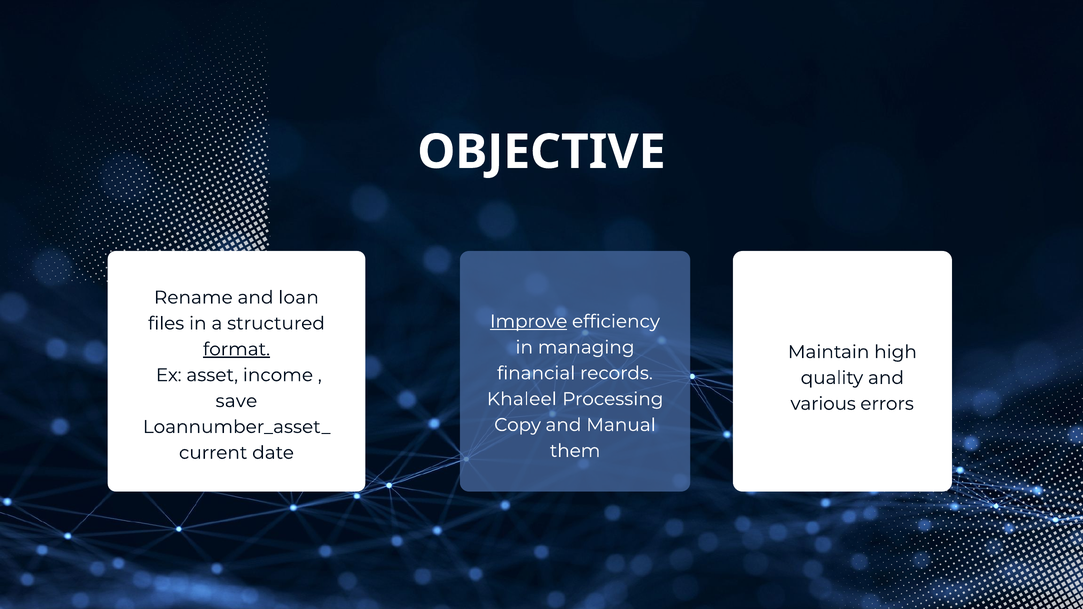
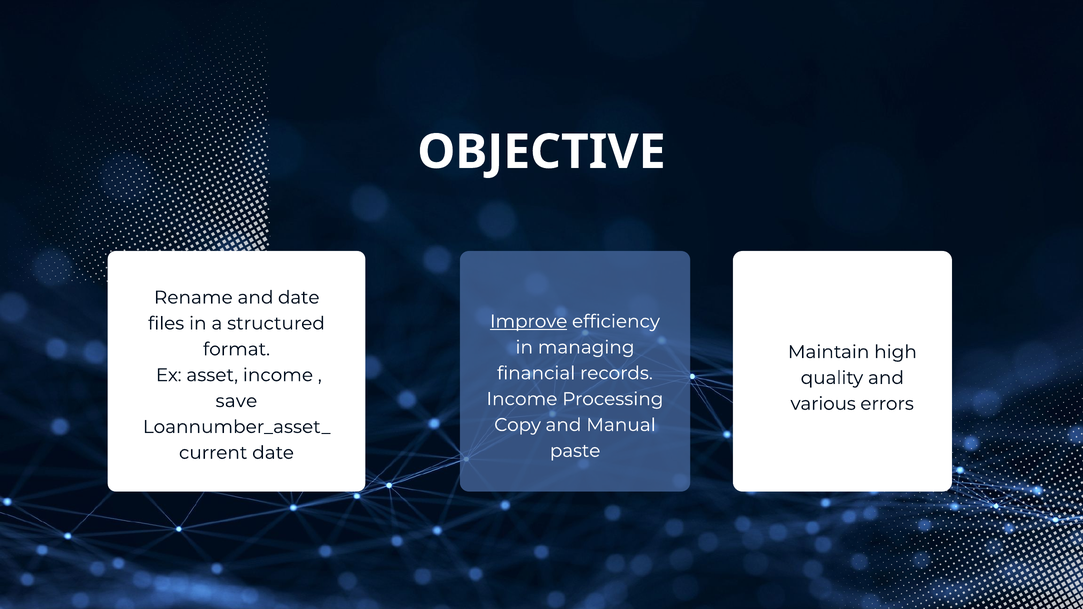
and loan: loan -> date
format underline: present -> none
Khaleel at (522, 399): Khaleel -> Income
them: them -> paste
